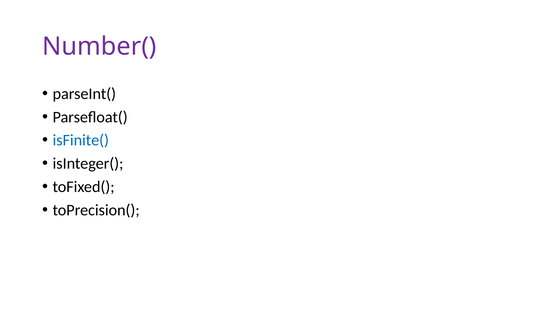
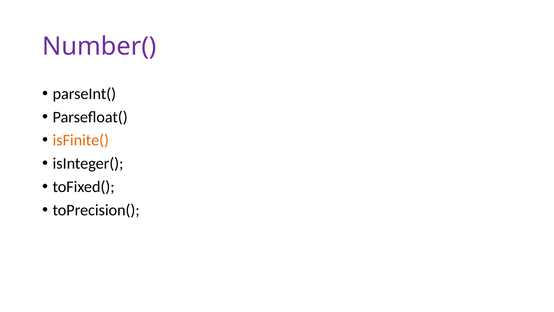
isFinite( colour: blue -> orange
